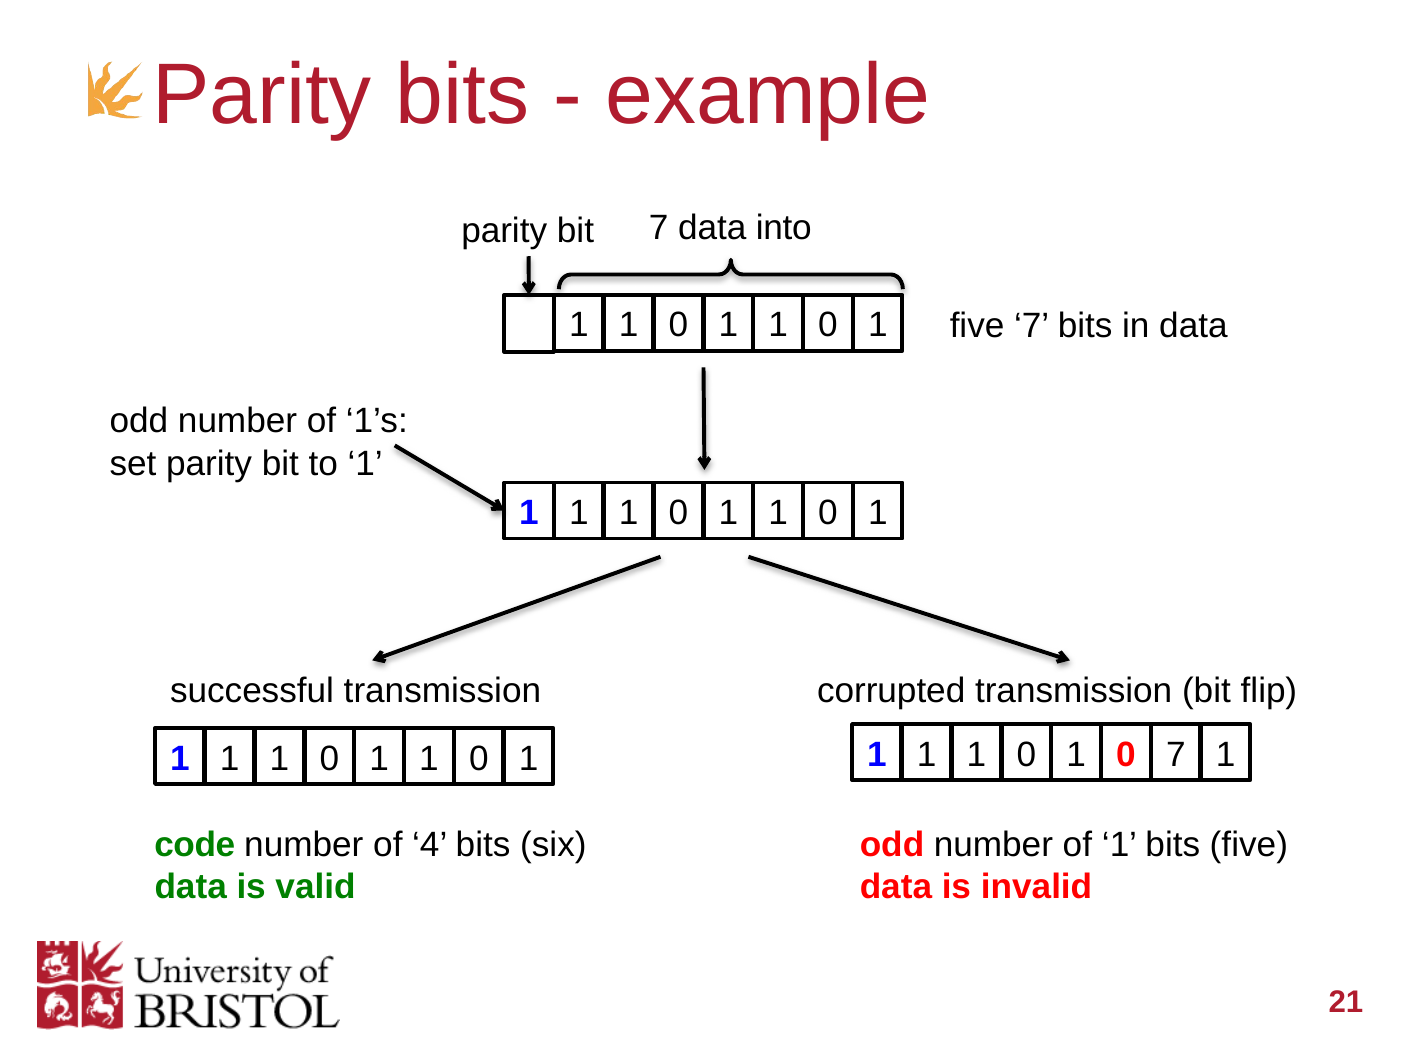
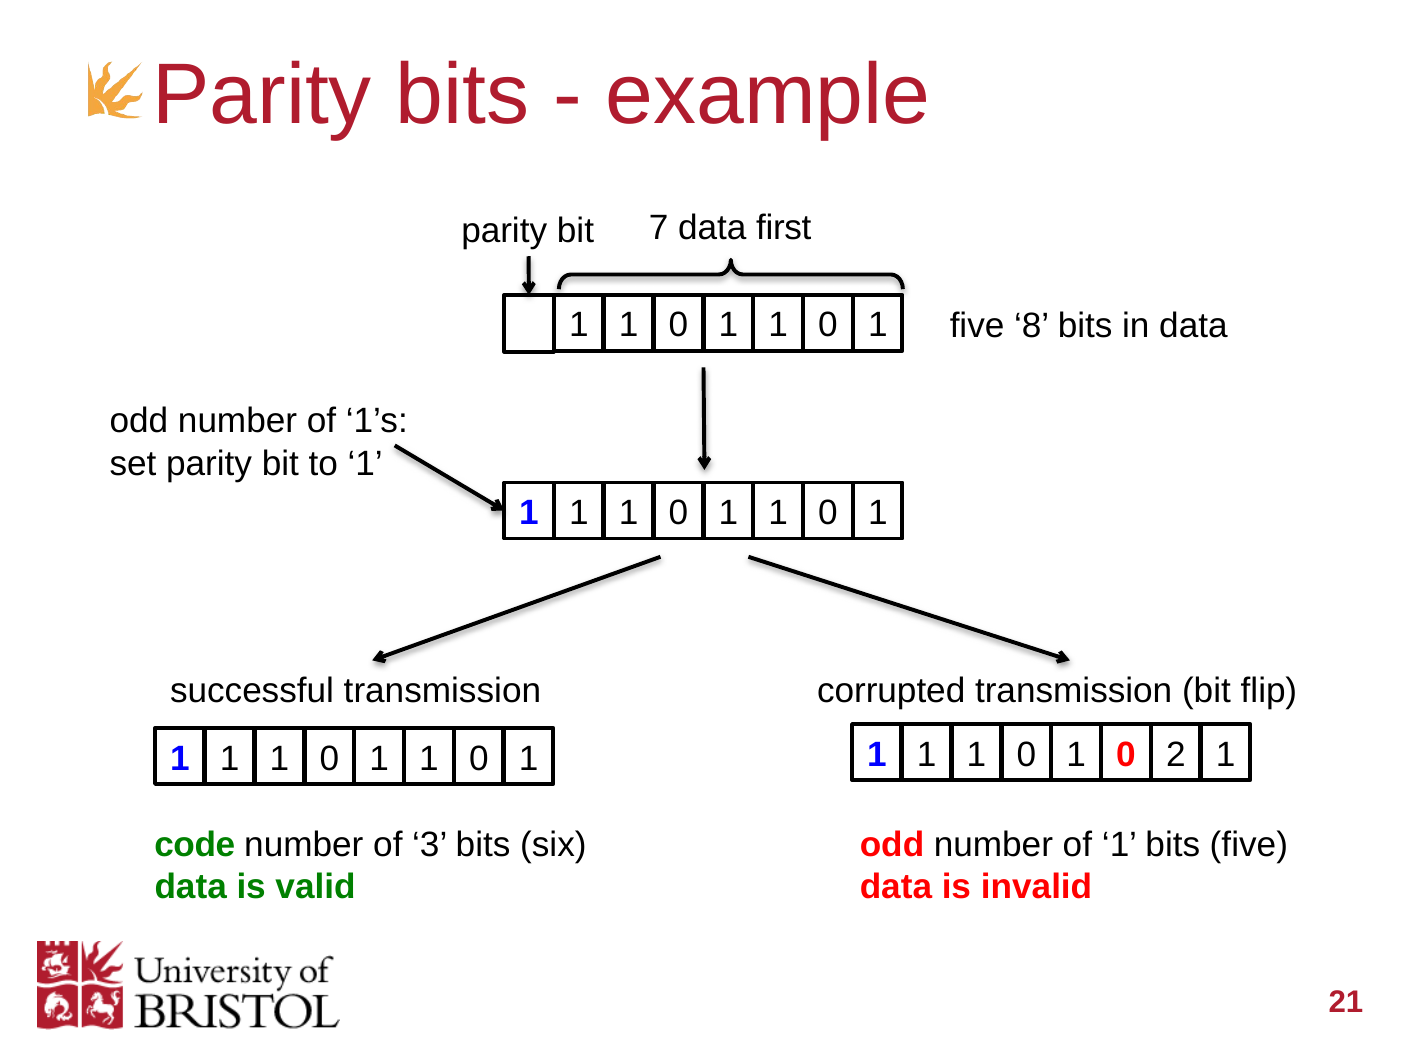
into: into -> first
five 7: 7 -> 8
0 7: 7 -> 2
4: 4 -> 3
